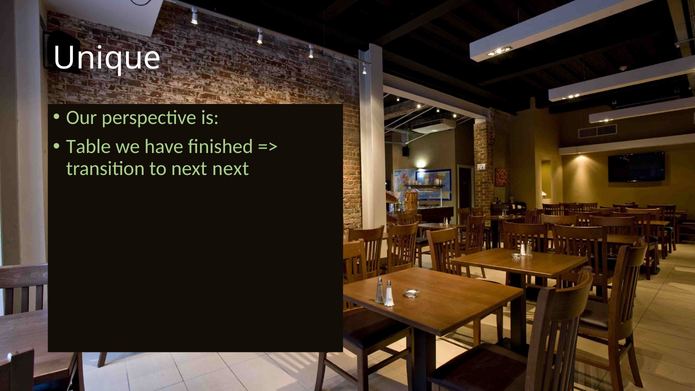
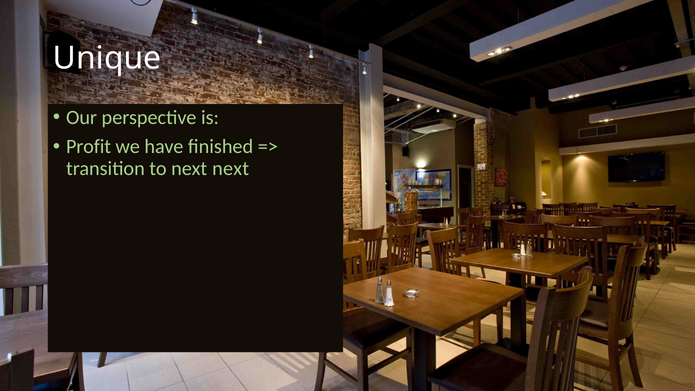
Table: Table -> Profit
